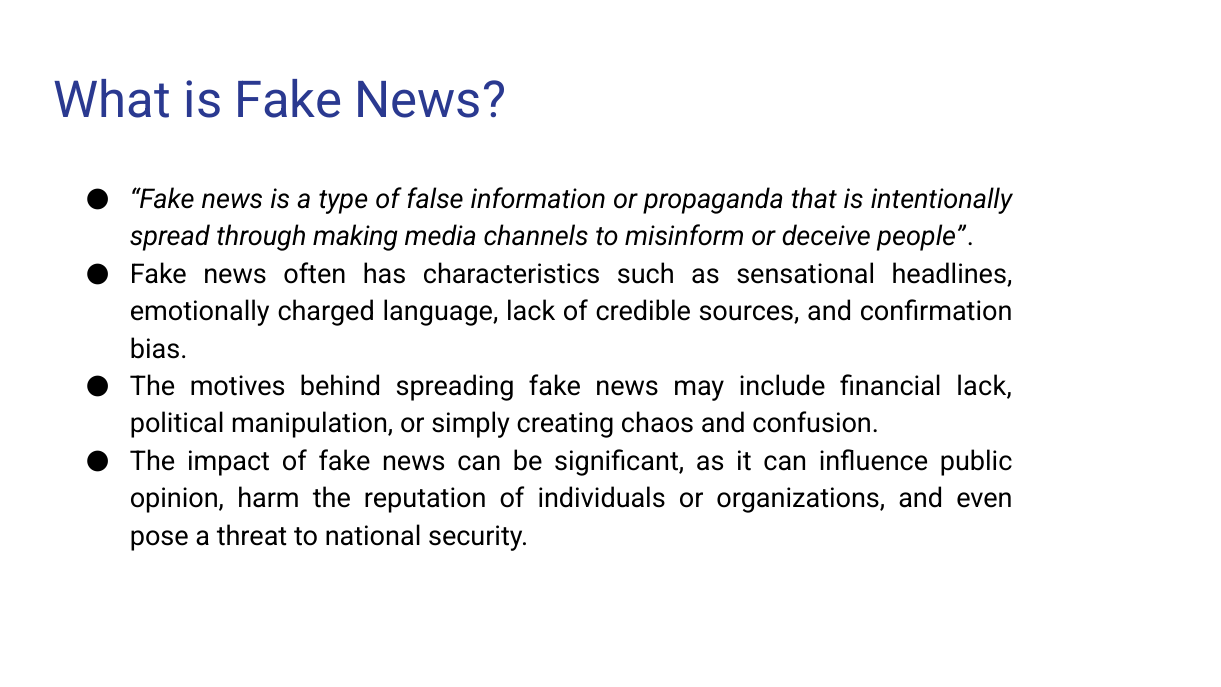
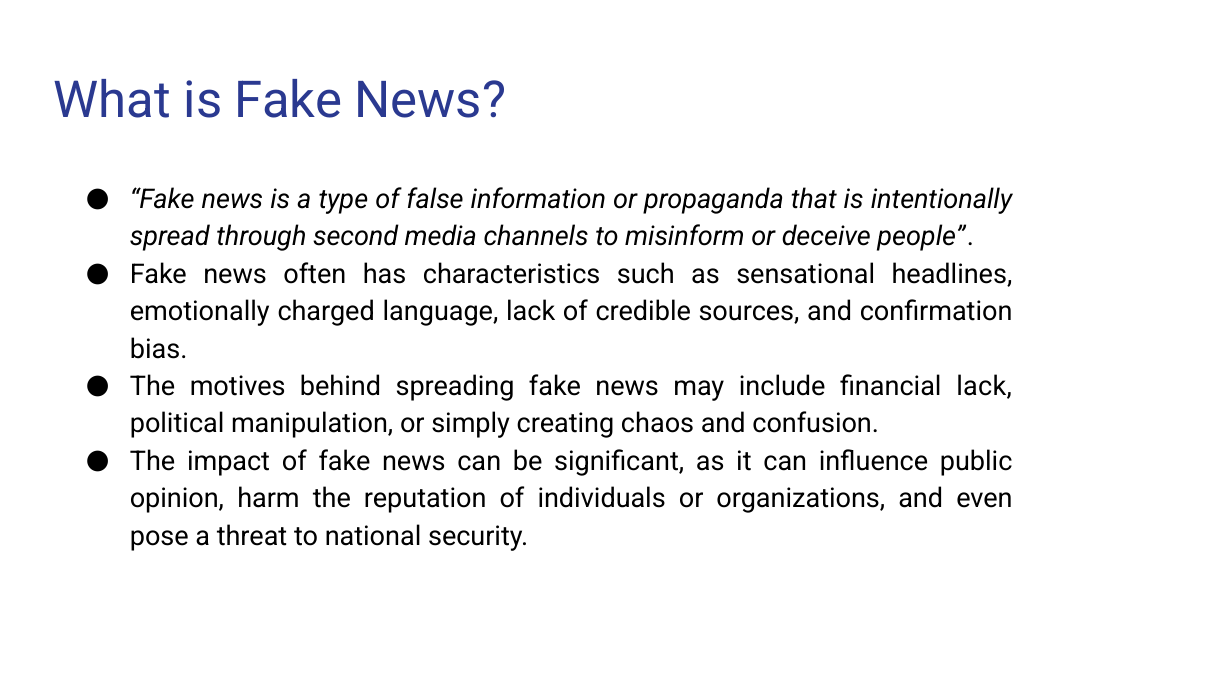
making: making -> second
